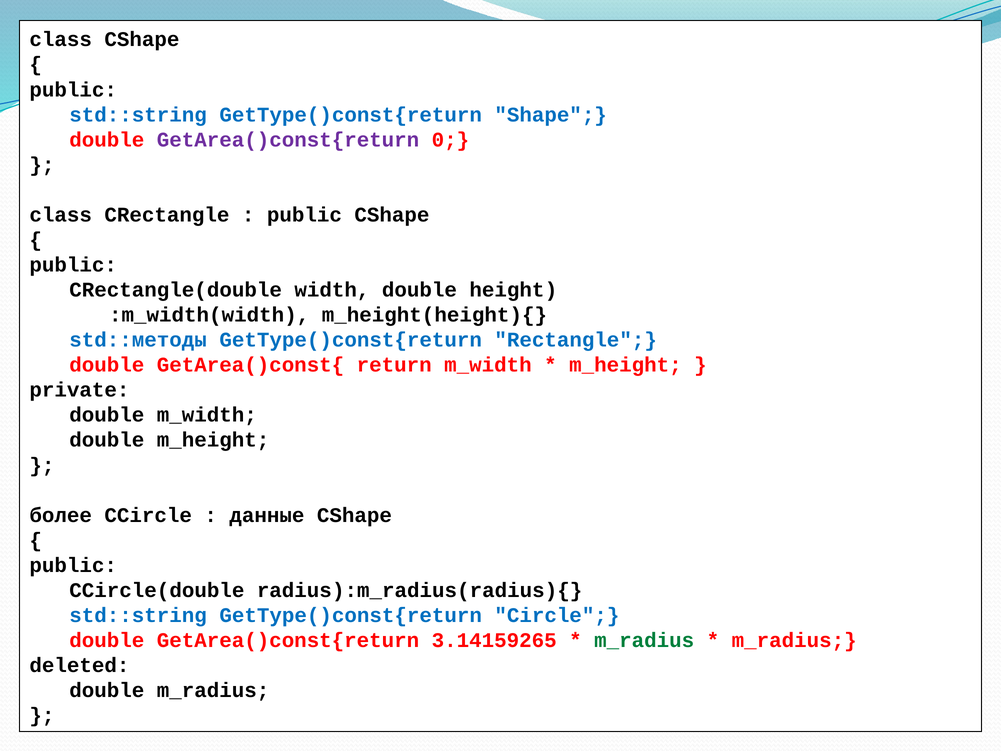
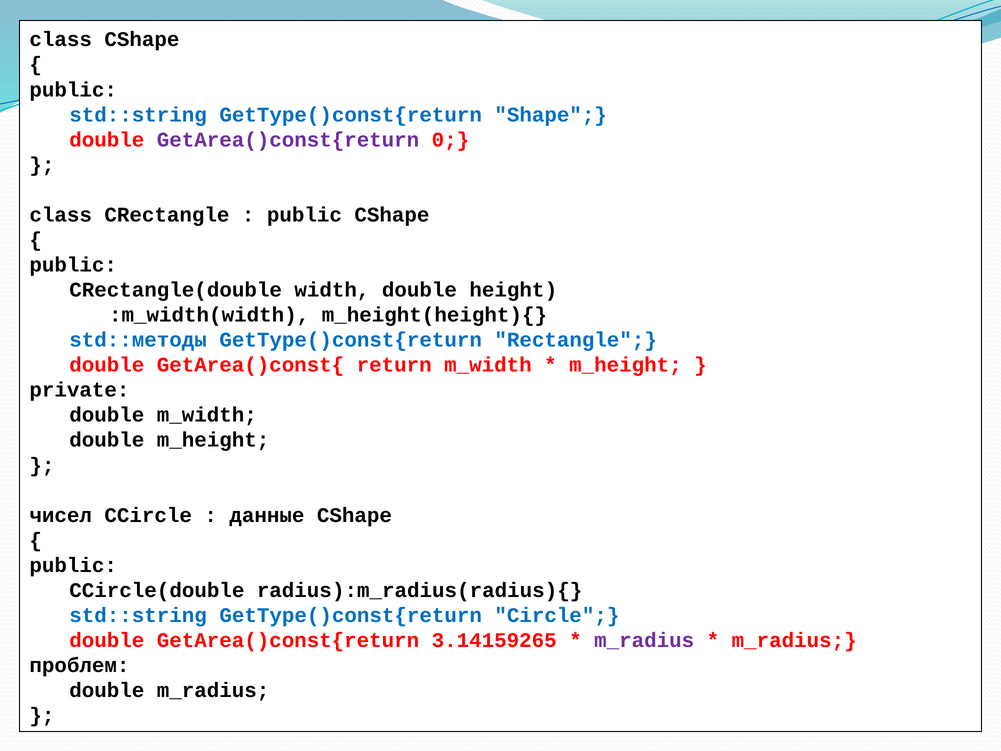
более: более -> чисел
m_radius at (644, 640) colour: green -> purple
deleted: deleted -> проблем
